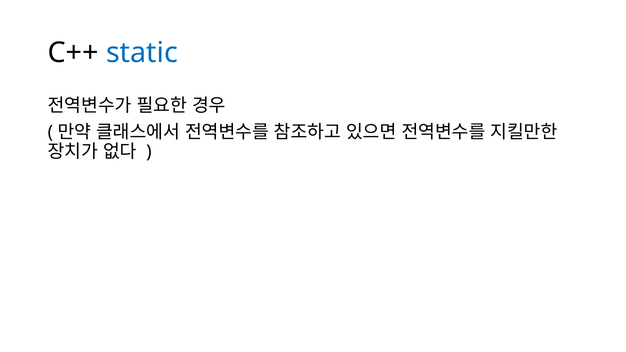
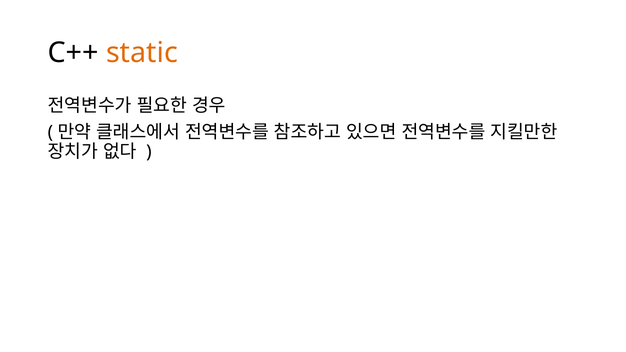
static colour: blue -> orange
